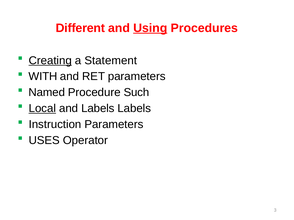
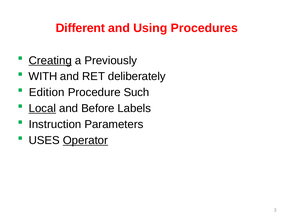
Using underline: present -> none
Statement: Statement -> Previously
RET parameters: parameters -> deliberately
Named: Named -> Edition
and Labels: Labels -> Before
Operator underline: none -> present
